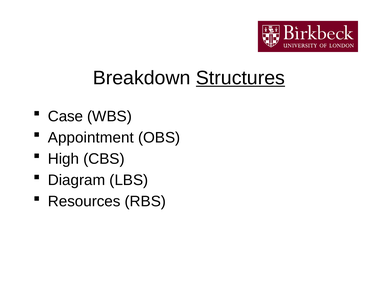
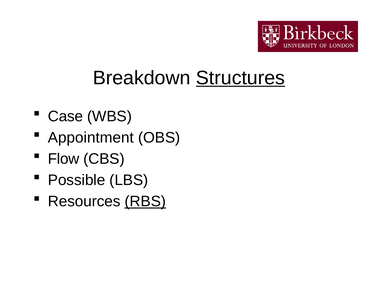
High: High -> Flow
Diagram: Diagram -> Possible
RBS underline: none -> present
